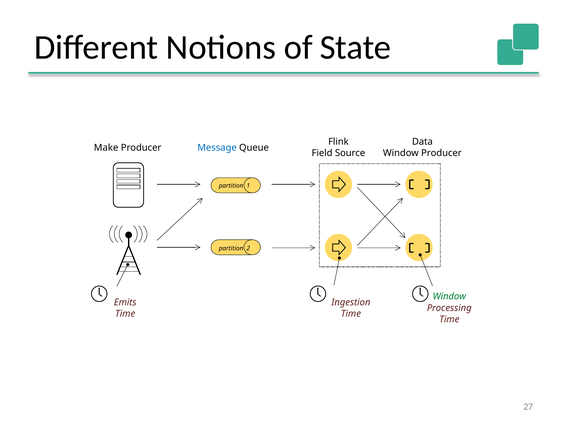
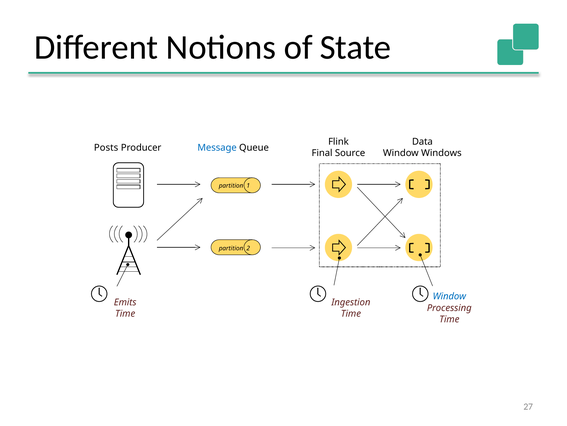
Make: Make -> Posts
Field: Field -> Final
Window Producer: Producer -> Windows
Window at (449, 296) colour: green -> blue
